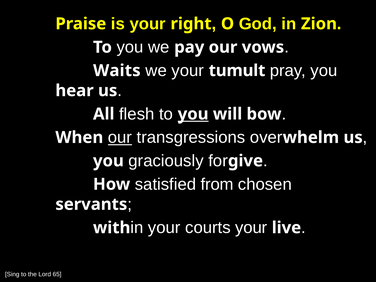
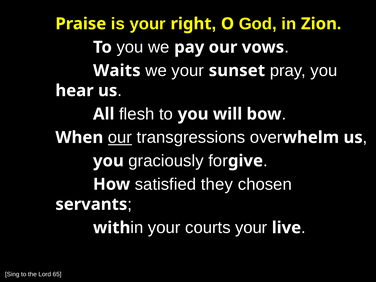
tumult: tumult -> sunset
you at (193, 114) underline: present -> none
from: from -> they
